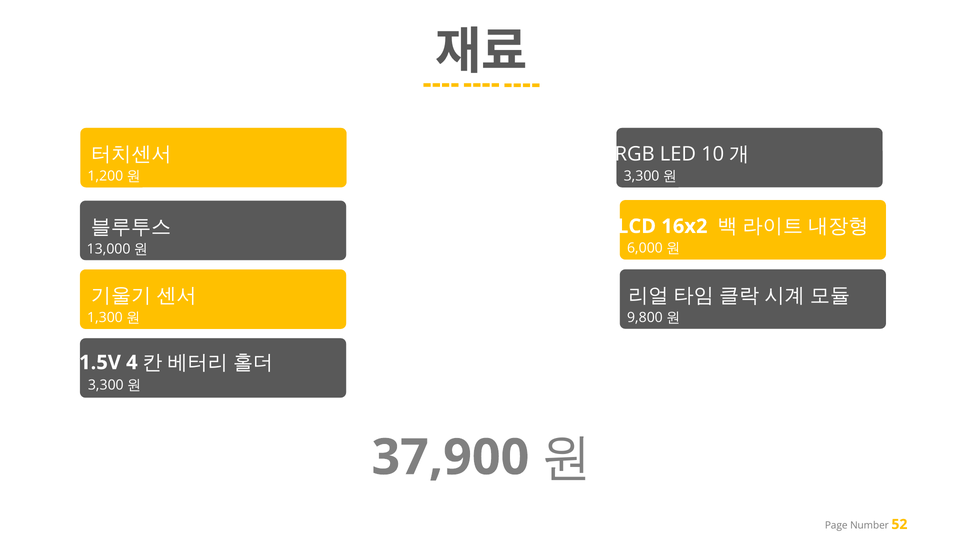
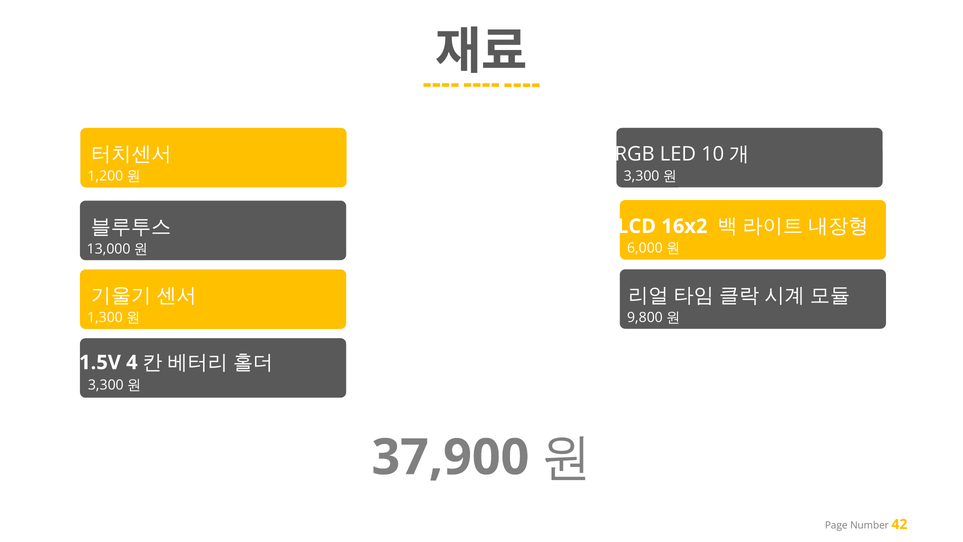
52: 52 -> 42
